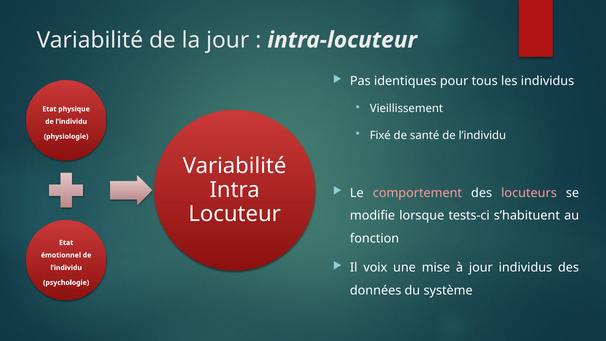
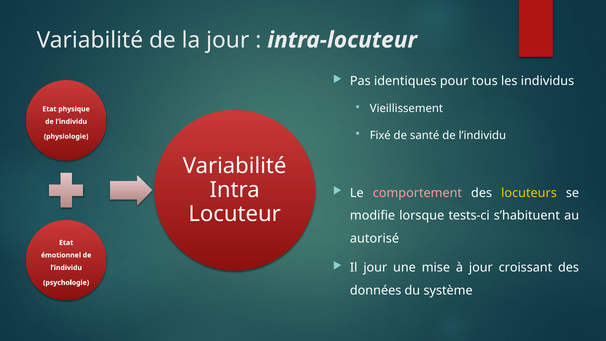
locuteurs colour: pink -> yellow
fonction: fonction -> autorisé
Il voix: voix -> jour
jour individus: individus -> croissant
